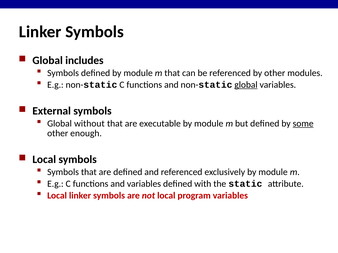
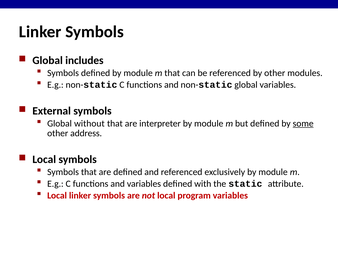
global at (246, 85) underline: present -> none
executable: executable -> interpreter
enough: enough -> address
